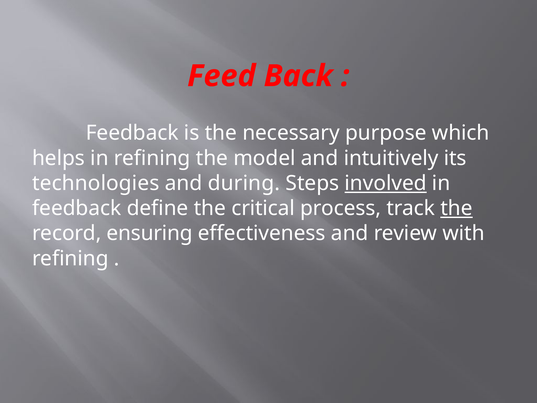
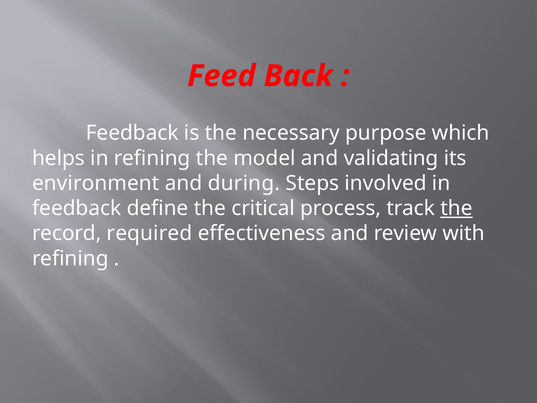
intuitively: intuitively -> validating
technologies: technologies -> environment
involved underline: present -> none
ensuring: ensuring -> required
